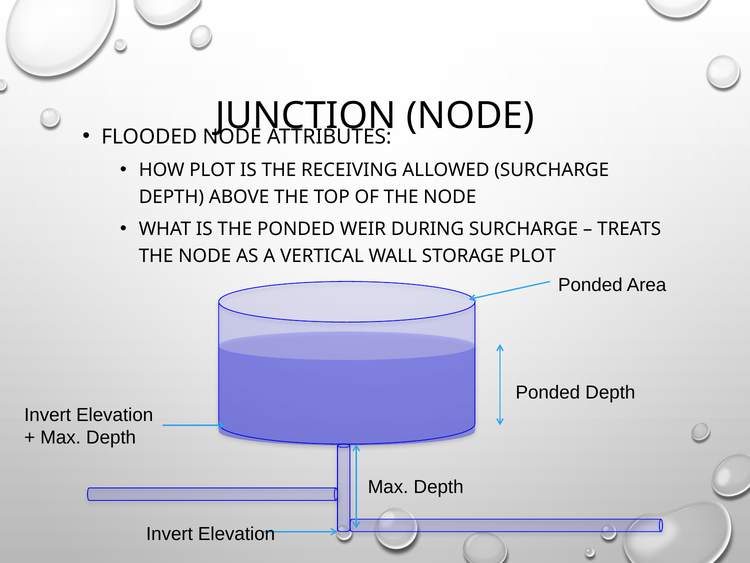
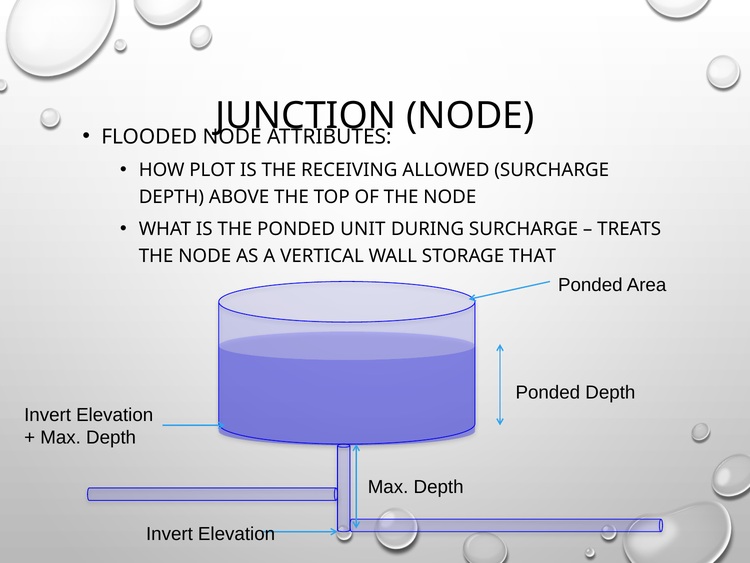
WEIR: WEIR -> UNIT
STORAGE PLOT: PLOT -> THAT
